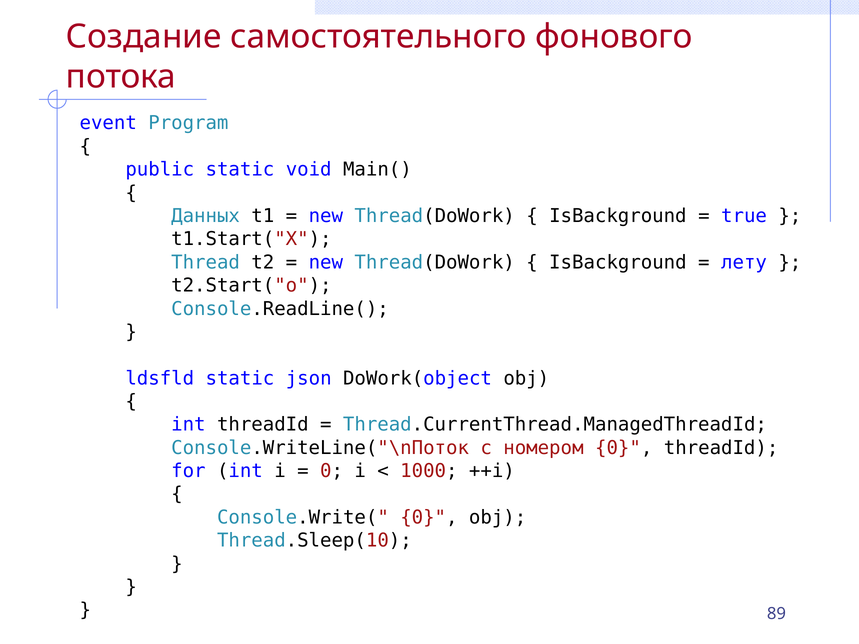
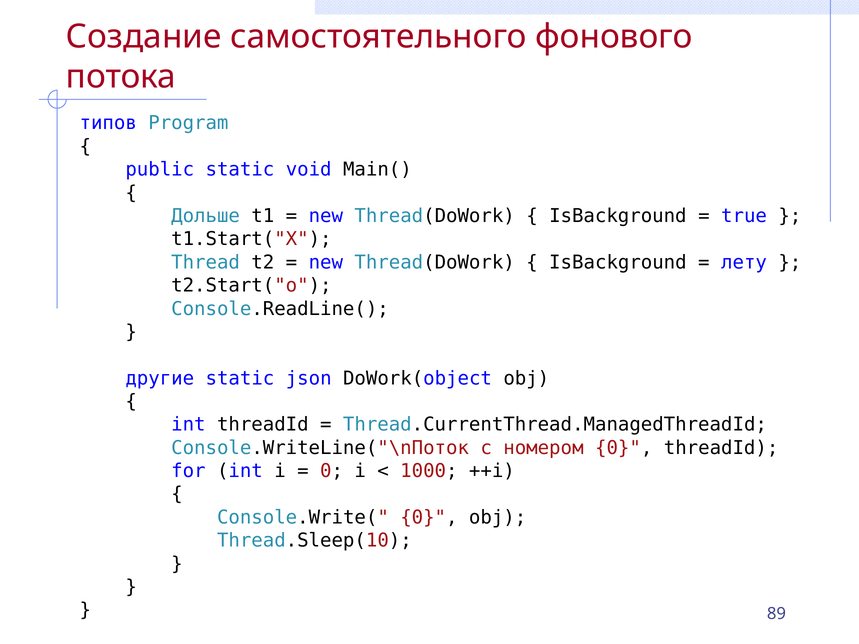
event: event -> типов
Данных: Данных -> Дольше
ldsfld: ldsfld -> другие
